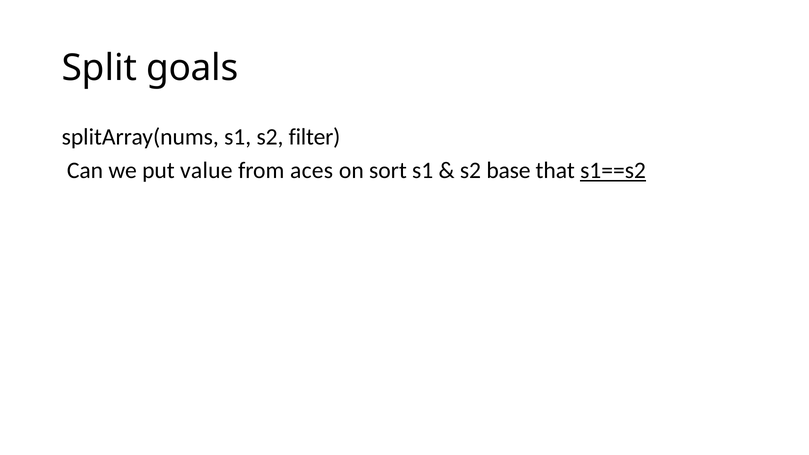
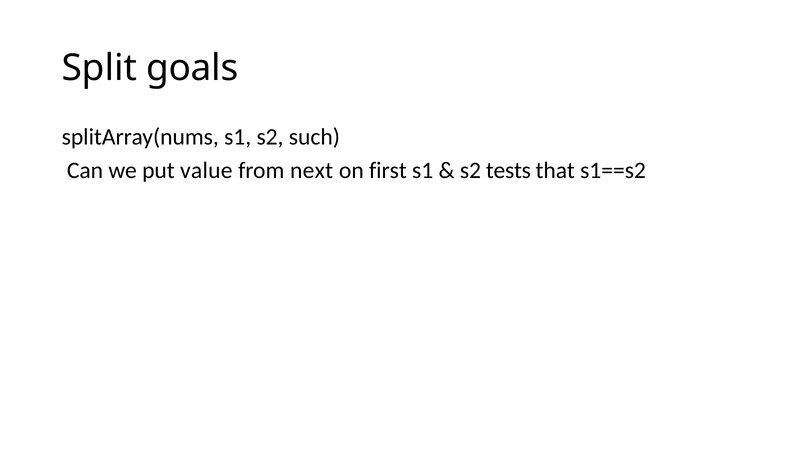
filter: filter -> such
aces: aces -> next
sort: sort -> first
base: base -> tests
s1==s2 underline: present -> none
